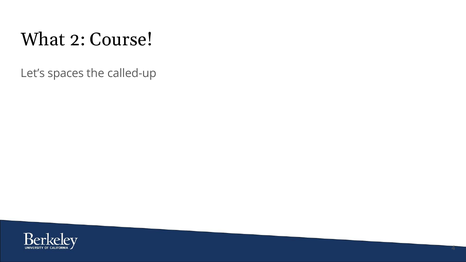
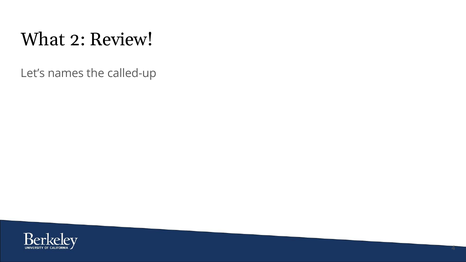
Course: Course -> Review
spaces: spaces -> names
